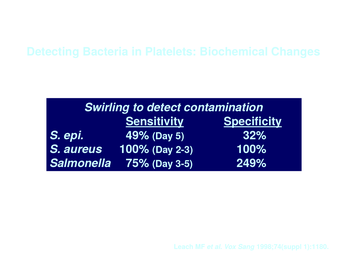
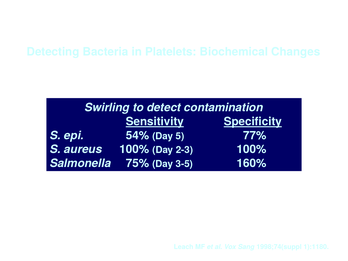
49%: 49% -> 54%
32%: 32% -> 77%
249%: 249% -> 160%
